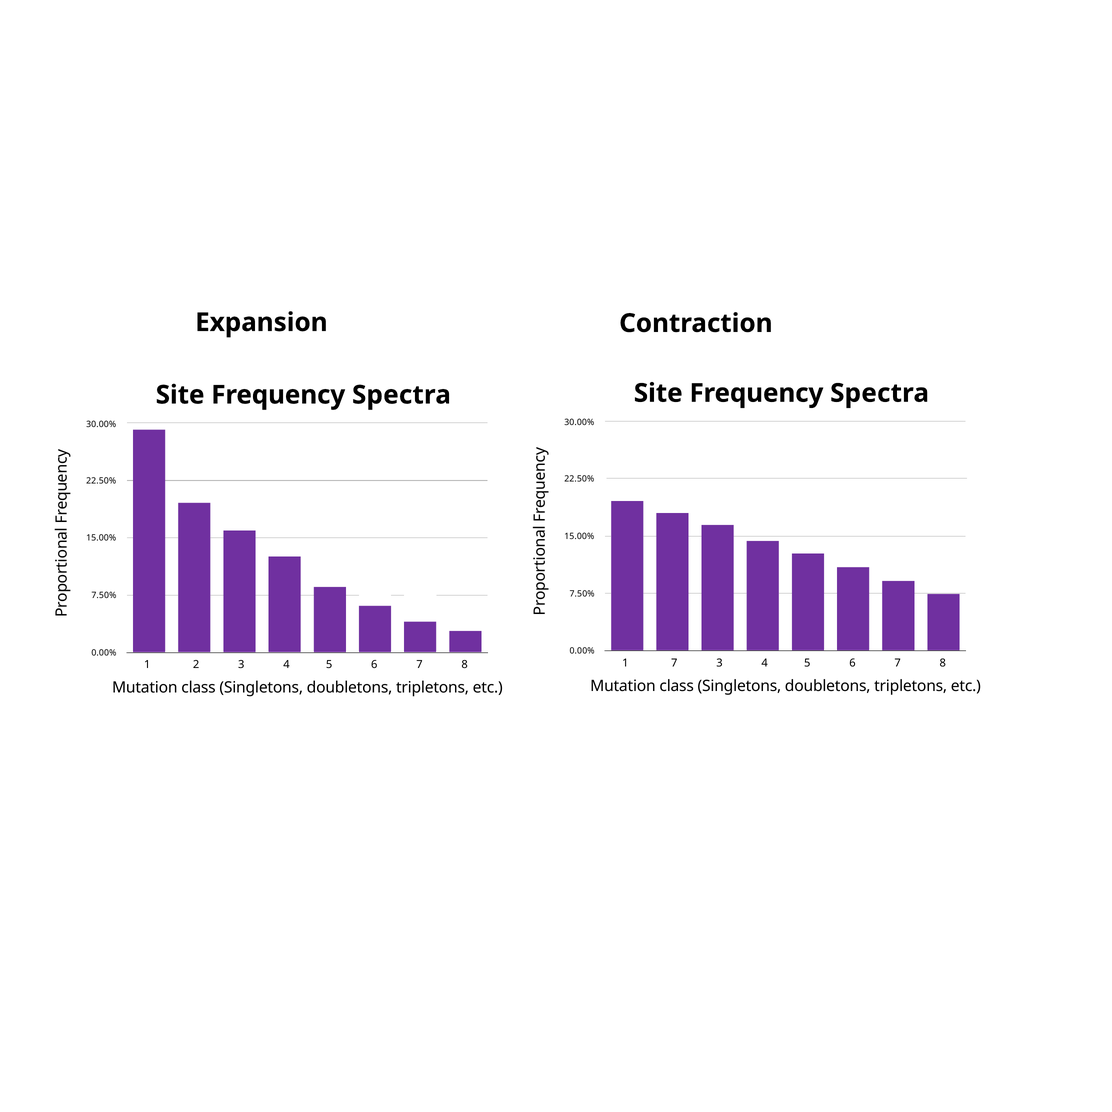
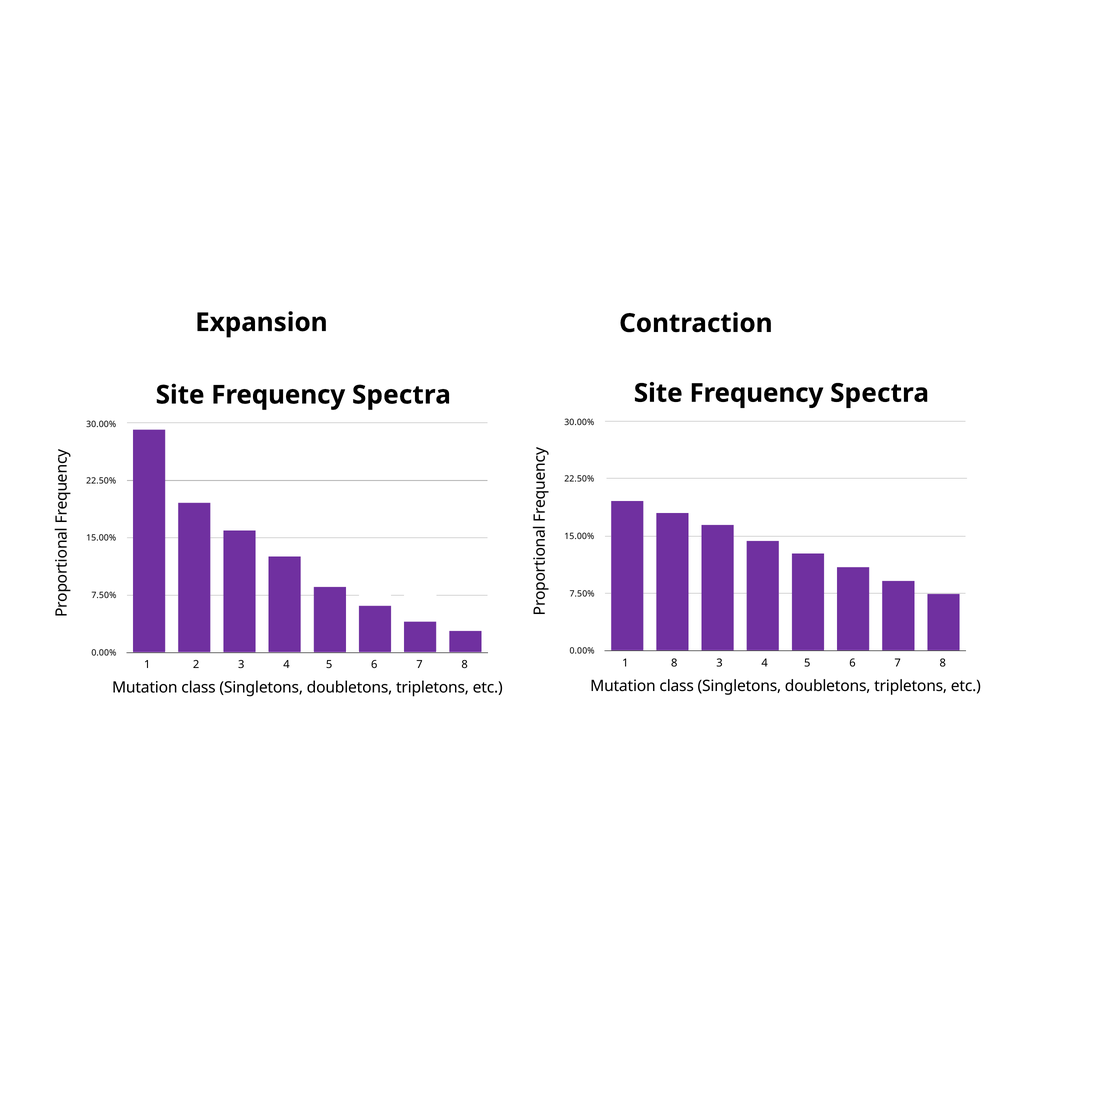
1 7: 7 -> 8
